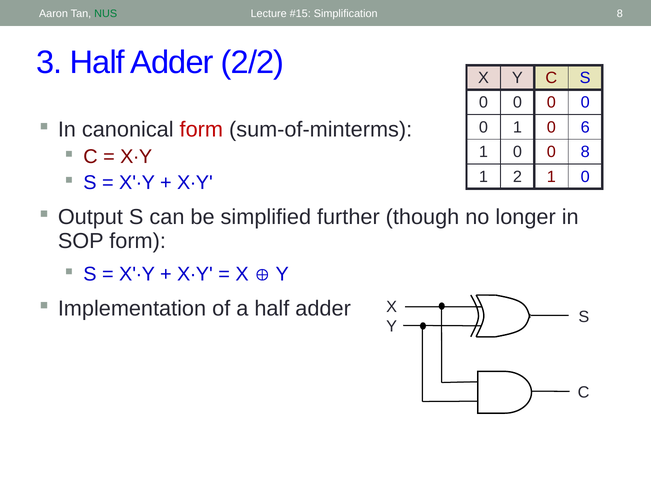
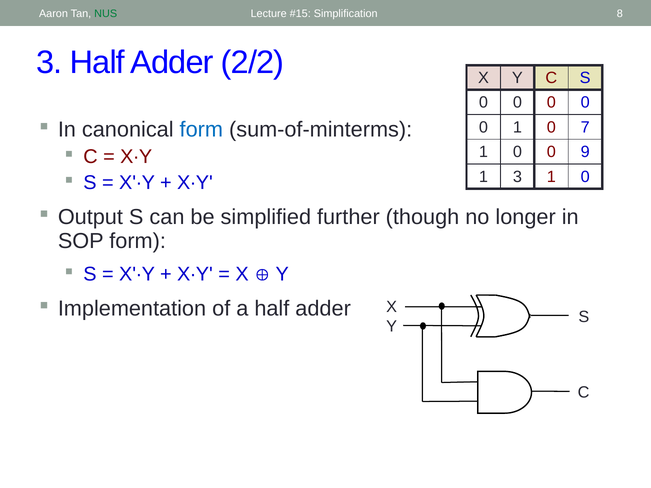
form at (201, 130) colour: red -> blue
6: 6 -> 7
0 8: 8 -> 9
1 2: 2 -> 3
